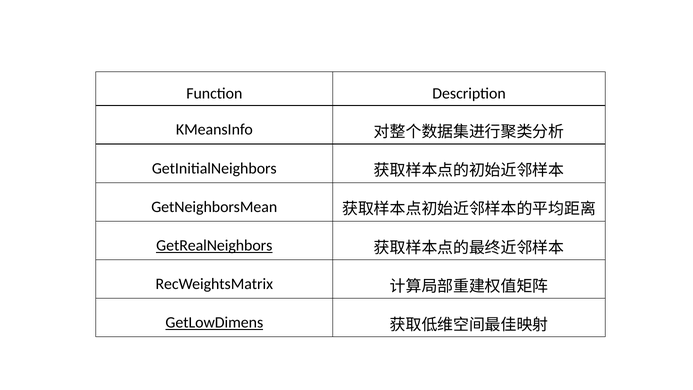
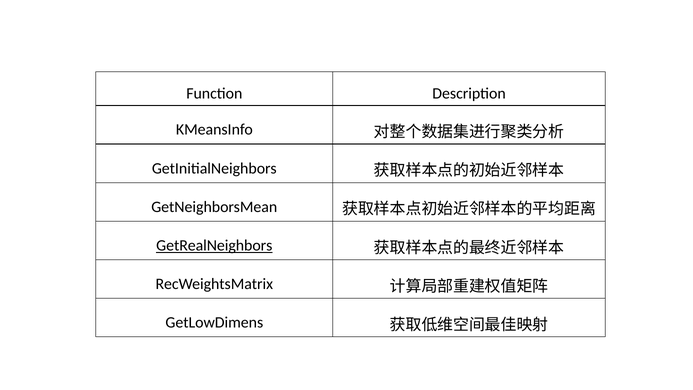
GetLowDimens underline: present -> none
